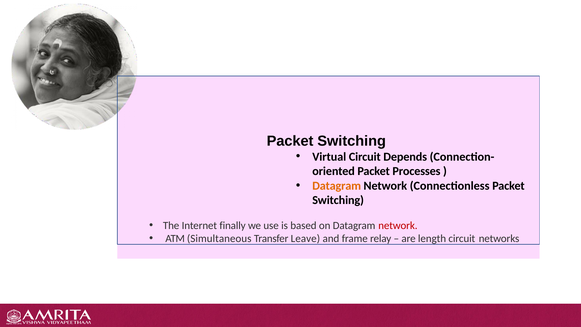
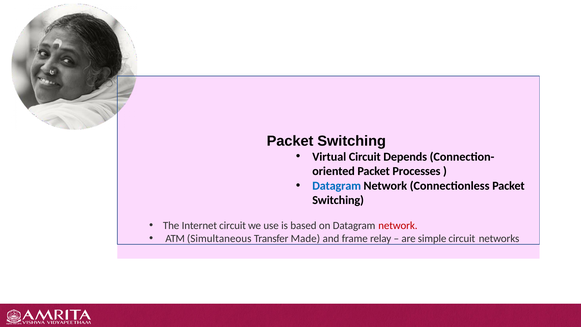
Datagram at (337, 186) colour: orange -> blue
Internet finally: finally -> circuit
Leave: Leave -> Made
length: length -> simple
